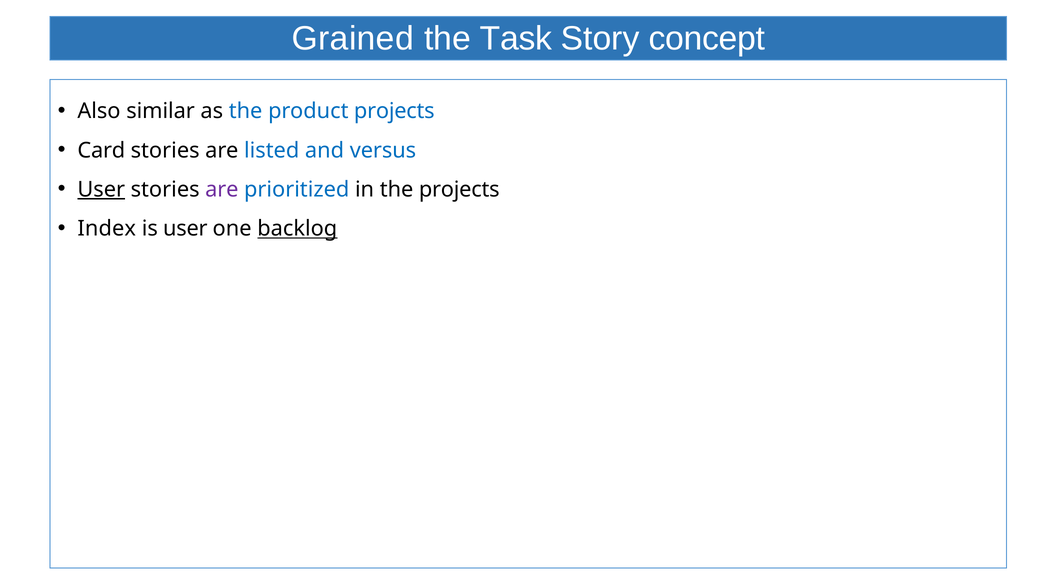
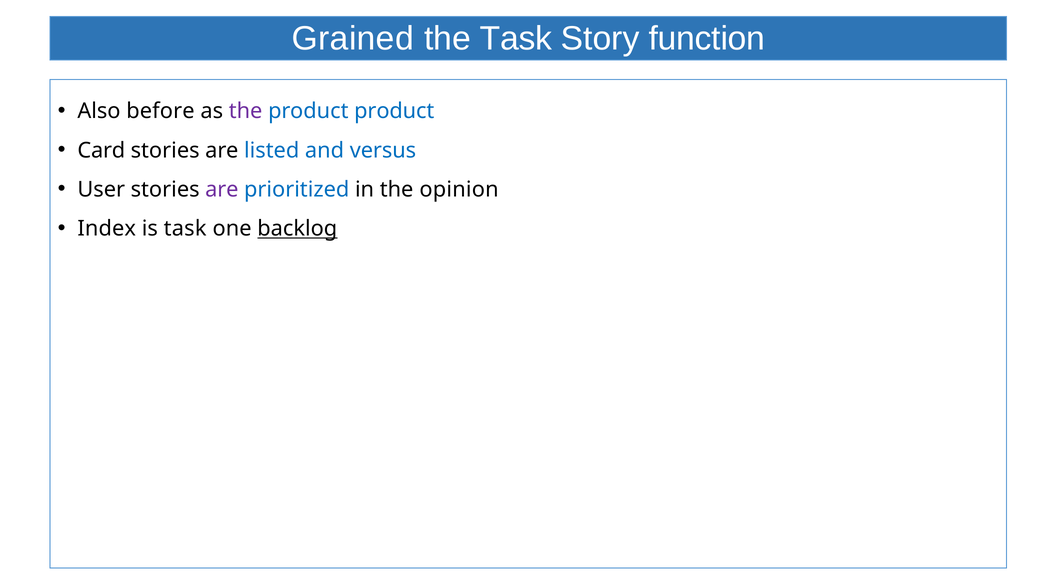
concept: concept -> function
similar: similar -> before
the at (246, 111) colour: blue -> purple
product projects: projects -> product
User at (101, 189) underline: present -> none
the projects: projects -> opinion
is user: user -> task
